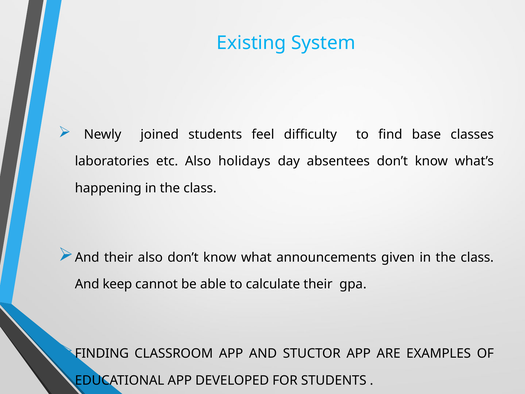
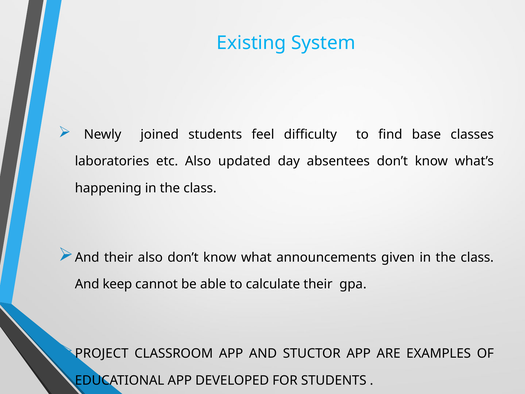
holidays: holidays -> updated
FINDING: FINDING -> PROJECT
